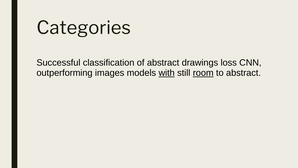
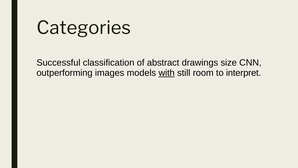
loss: loss -> size
room underline: present -> none
to abstract: abstract -> interpret
